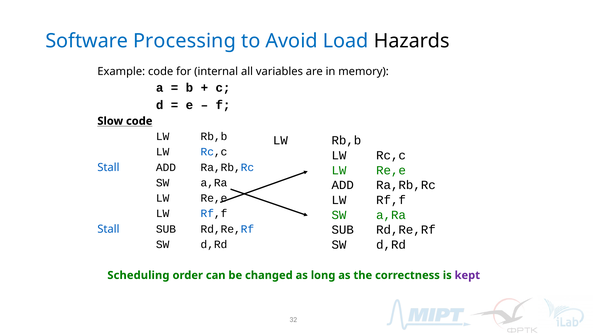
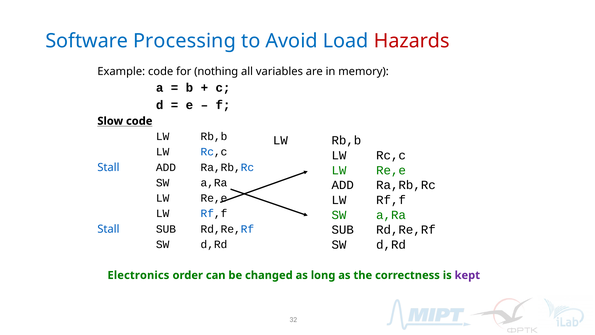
Hazards colour: black -> red
internal: internal -> nothing
Scheduling: Scheduling -> Electronics
